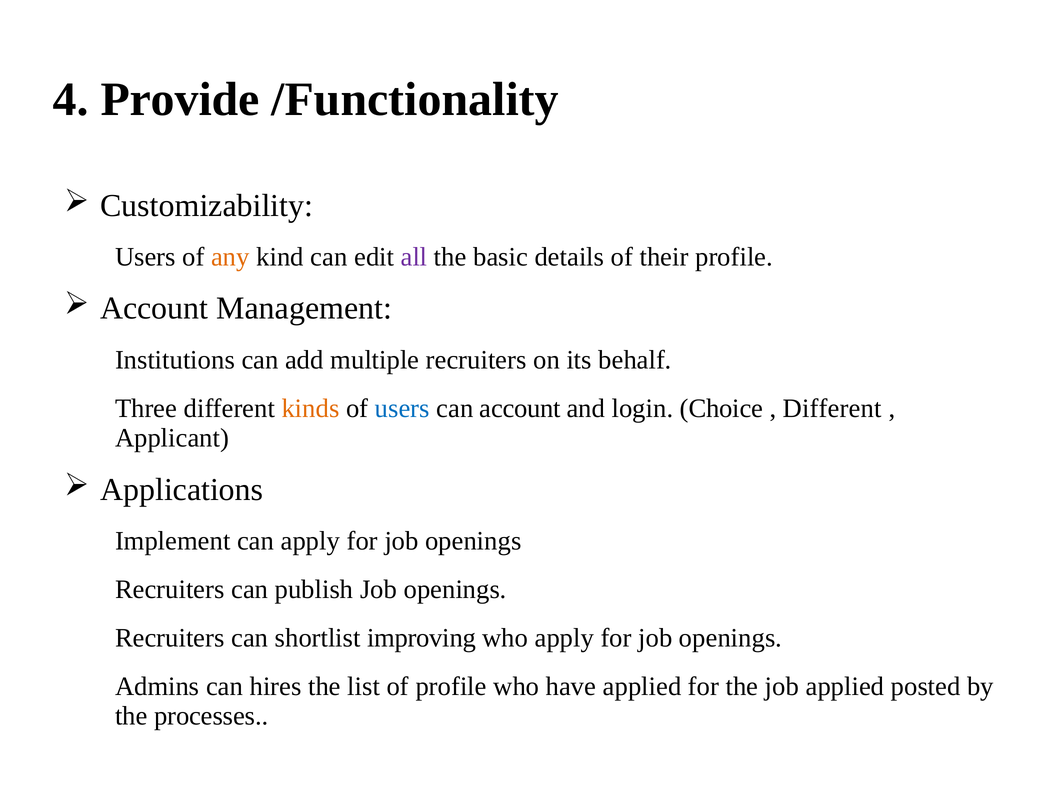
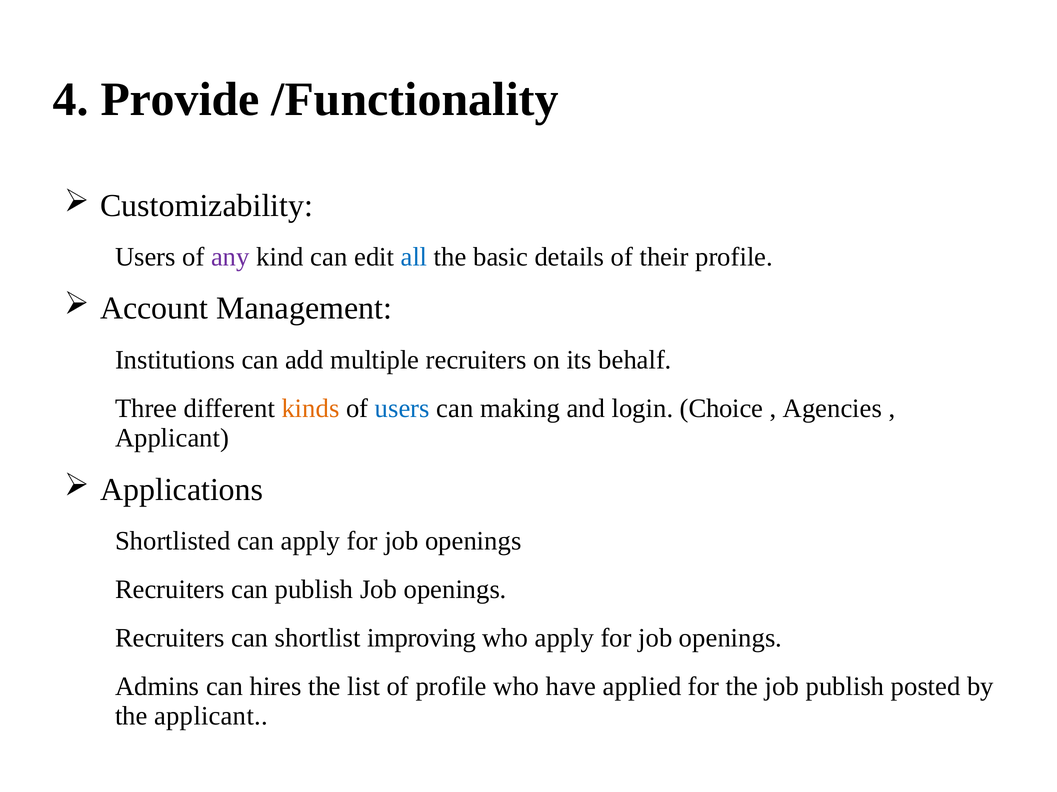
any colour: orange -> purple
all colour: purple -> blue
can account: account -> making
Different at (832, 409): Different -> Agencies
Implement: Implement -> Shortlisted
job applied: applied -> publish
the processes: processes -> applicant
